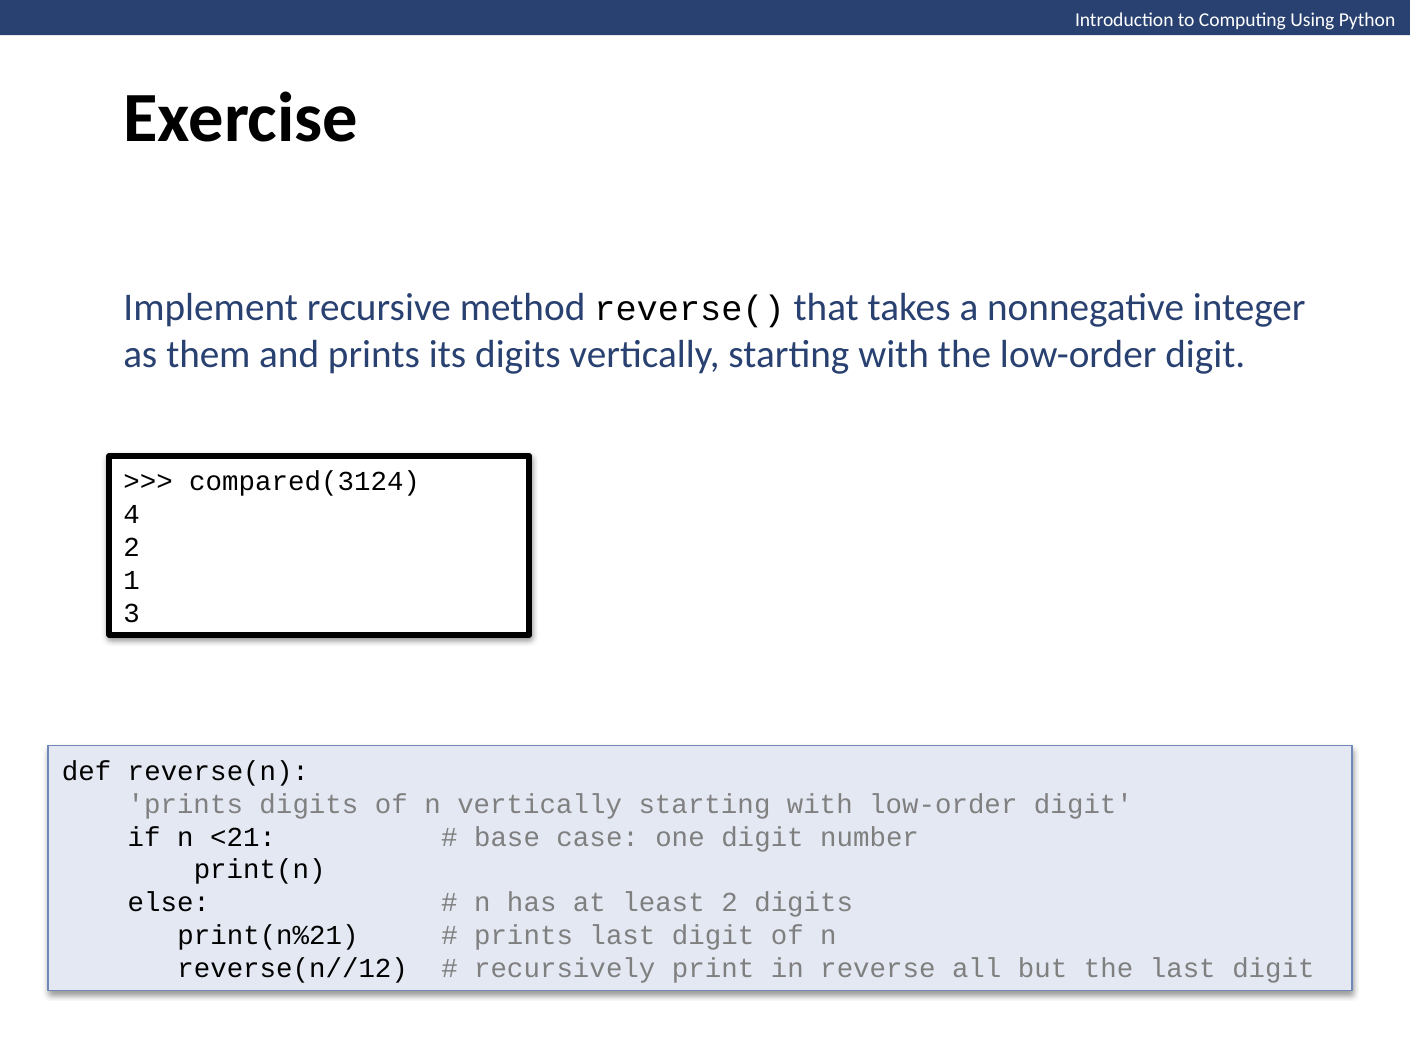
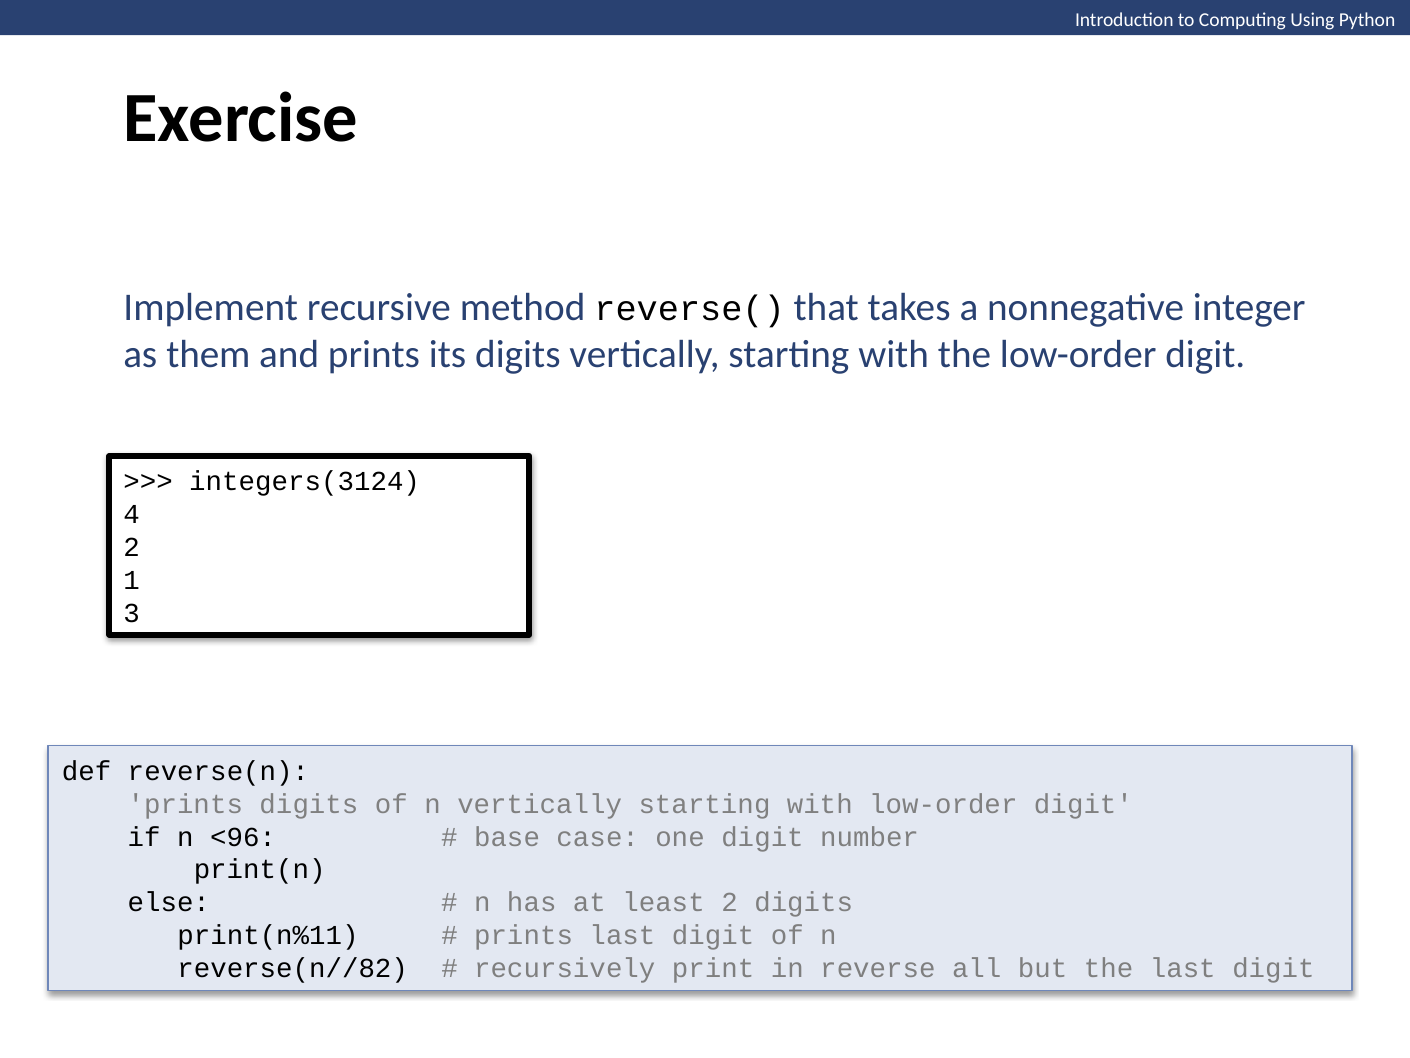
compared(3124: compared(3124 -> integers(3124
<21: <21 -> <96
print(n%21: print(n%21 -> print(n%11
reverse(n//12: reverse(n//12 -> reverse(n//82
